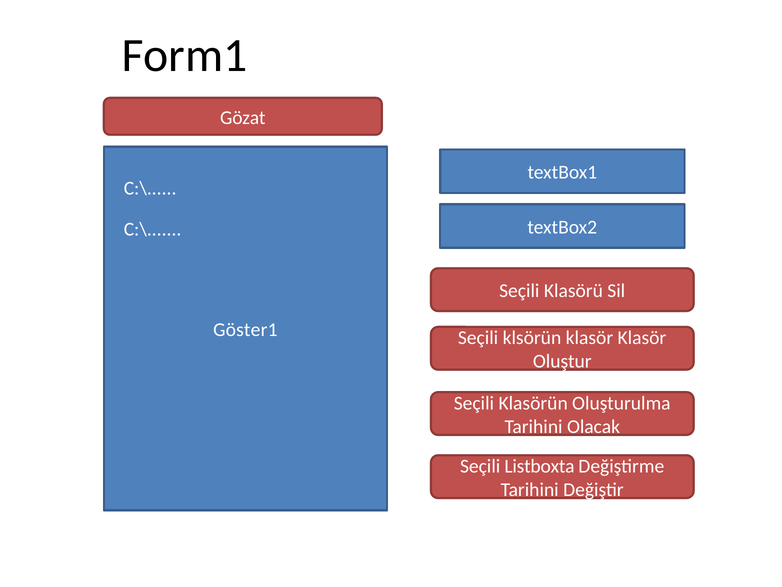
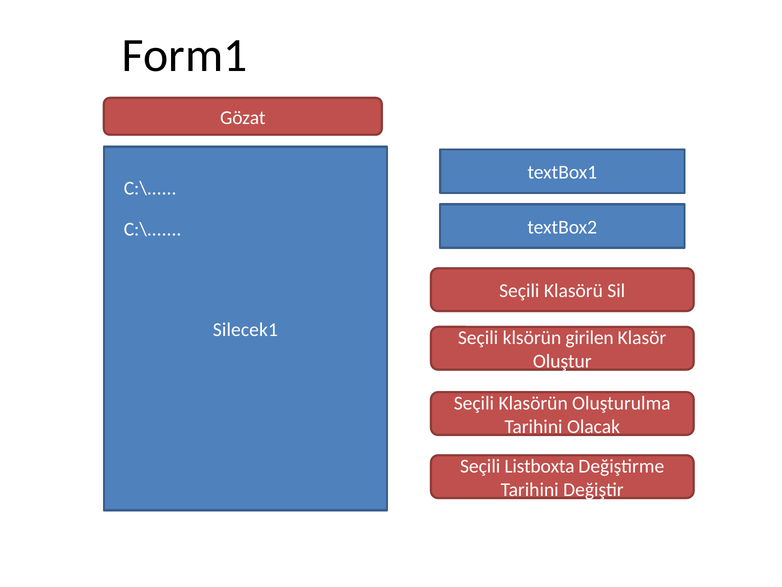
Göster1: Göster1 -> Silecek1
klsörün klasör: klasör -> girilen
